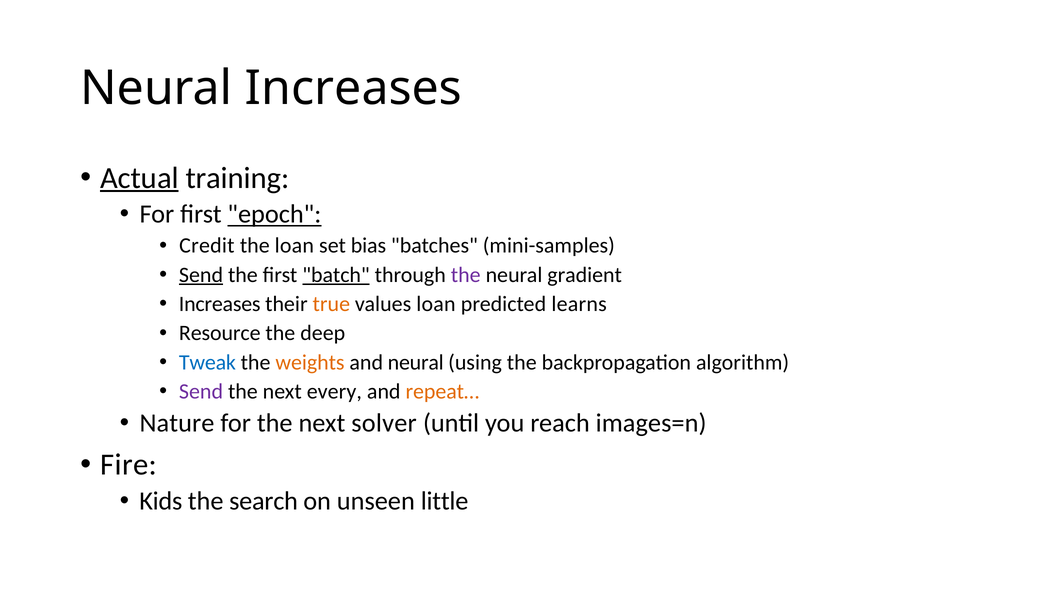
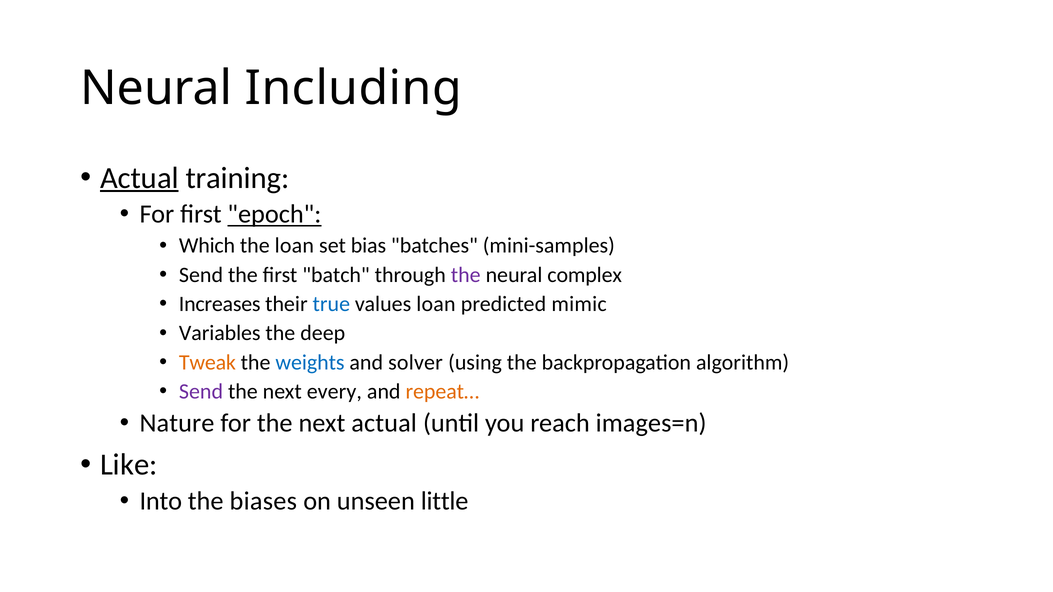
Neural Increases: Increases -> Including
Credit: Credit -> Which
Send at (201, 275) underline: present -> none
batch underline: present -> none
gradient: gradient -> complex
true colour: orange -> blue
learns: learns -> mimic
Resource: Resource -> Variables
Tweak colour: blue -> orange
weights colour: orange -> blue
and neural: neural -> solver
next solver: solver -> actual
Fire: Fire -> Like
Kids: Kids -> Into
search: search -> biases
